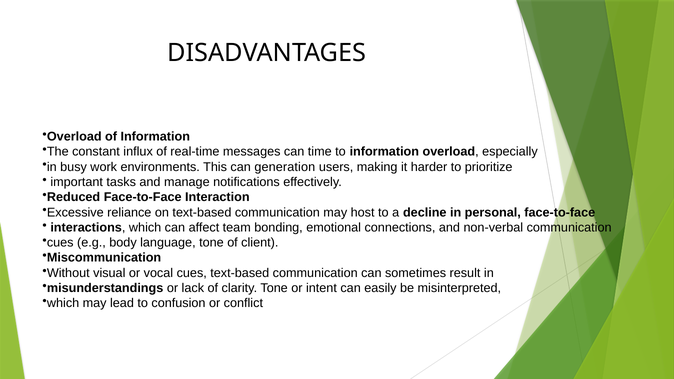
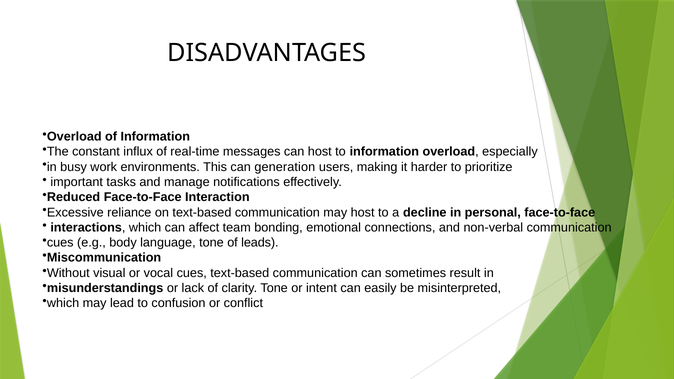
can time: time -> host
client: client -> leads
